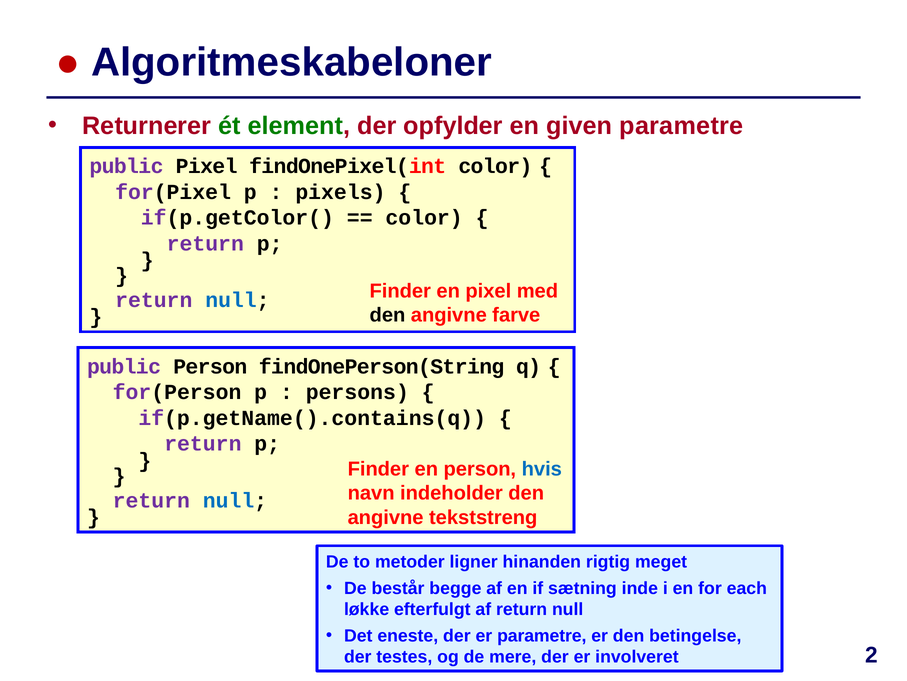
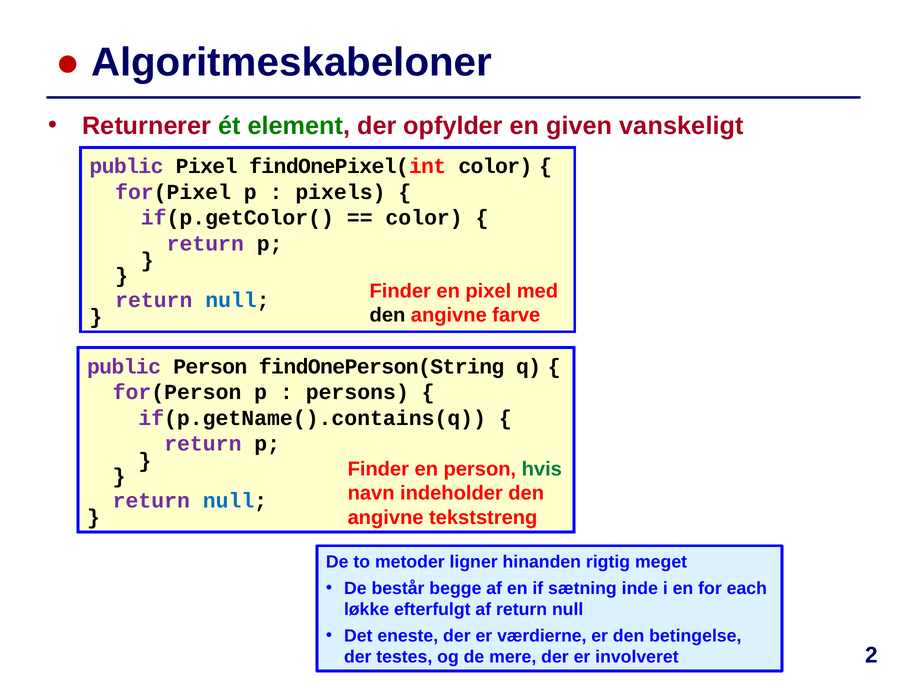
given parametre: parametre -> vanskeligt
hvis colour: blue -> green
er parametre: parametre -> værdierne
